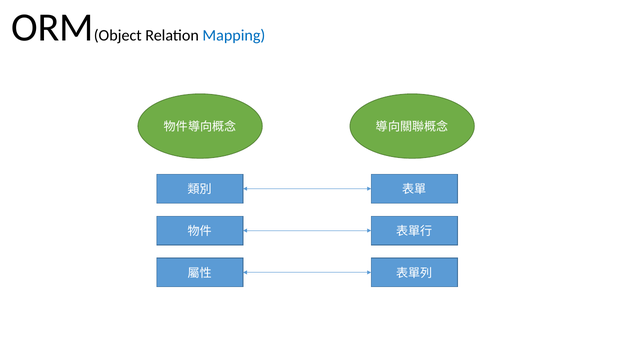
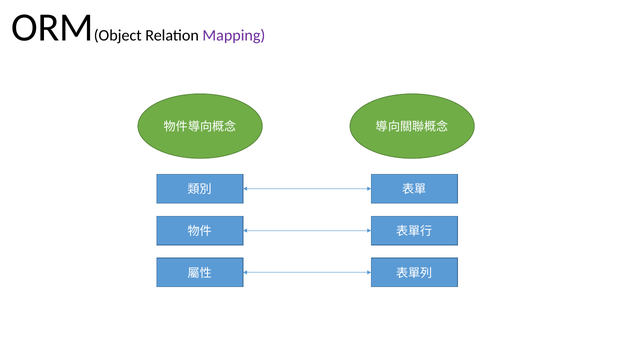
Mapping colour: blue -> purple
